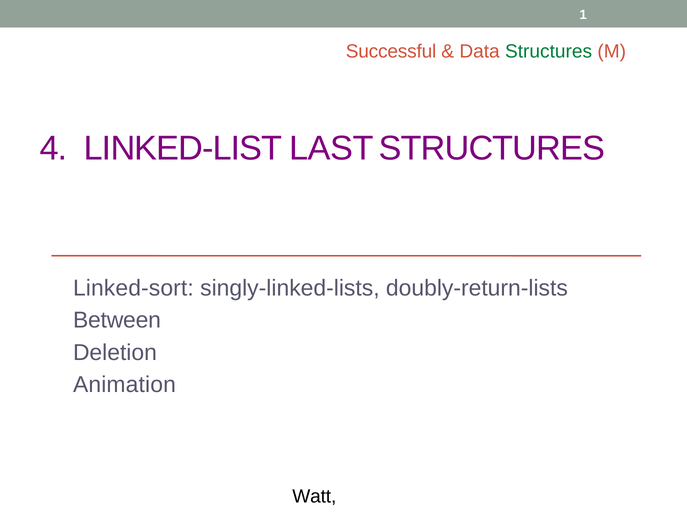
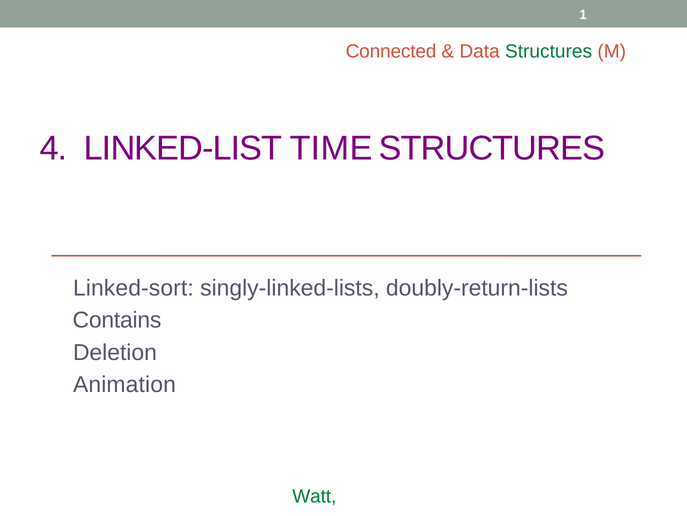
Successful: Successful -> Connected
LAST: LAST -> TIME
Between: Between -> Contains
Watt colour: black -> green
